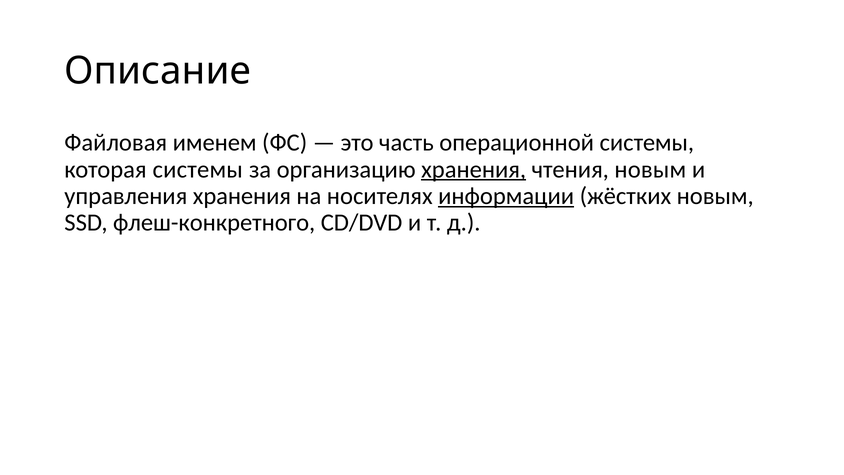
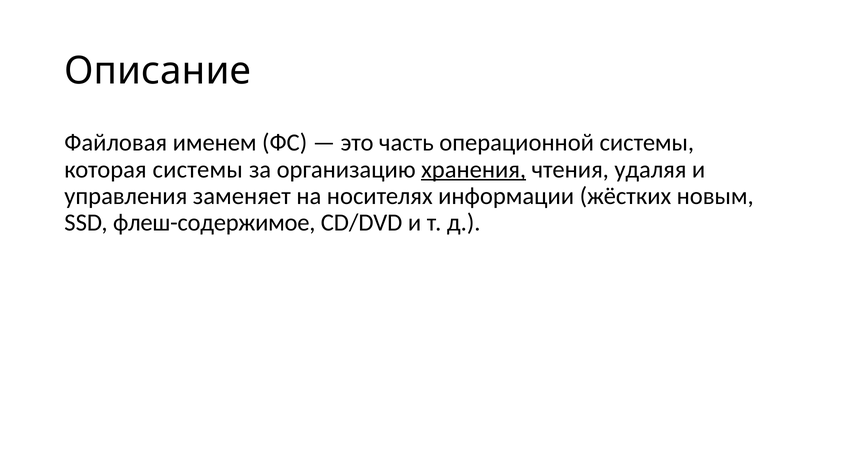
чтения новым: новым -> удаляя
управления хранения: хранения -> заменяет
информации underline: present -> none
флеш-конкретного: флеш-конкретного -> флеш-содержимое
